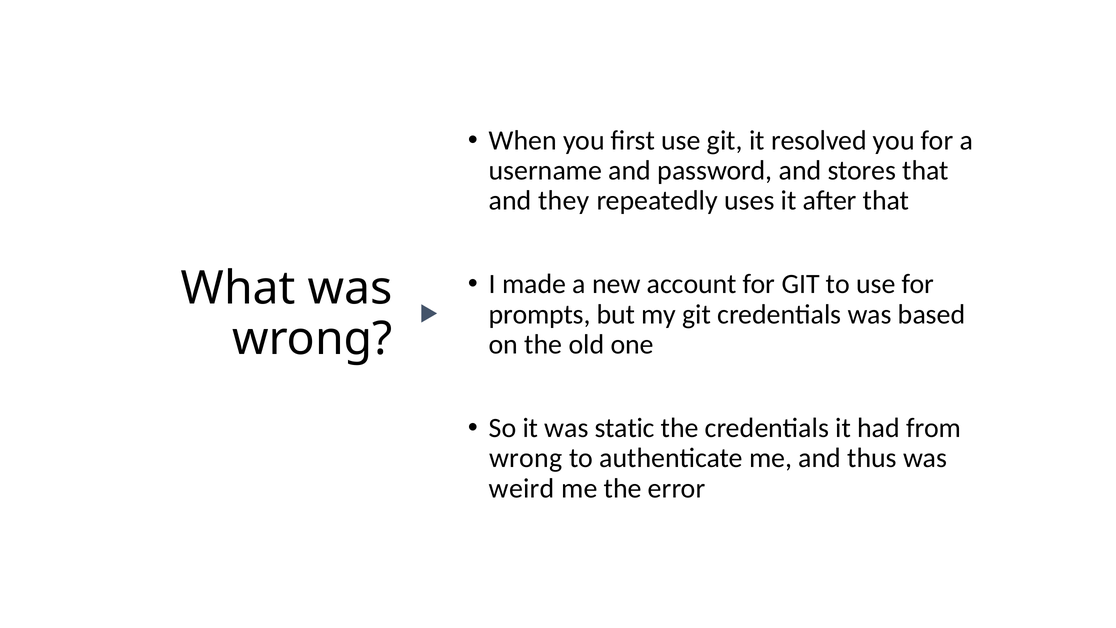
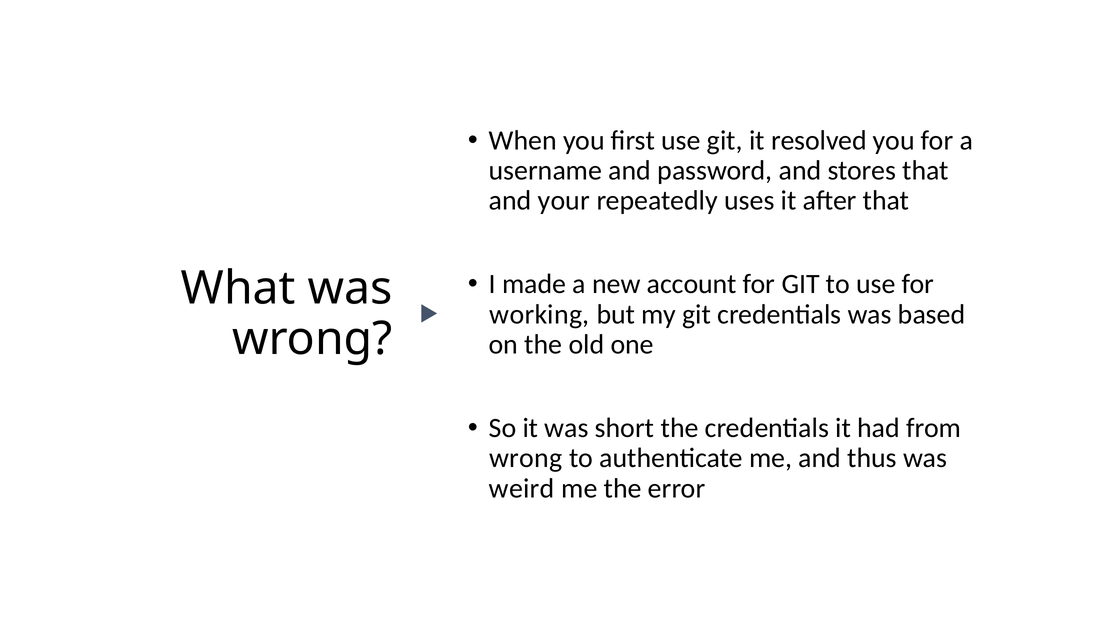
they: they -> your
prompts: prompts -> working
static: static -> short
